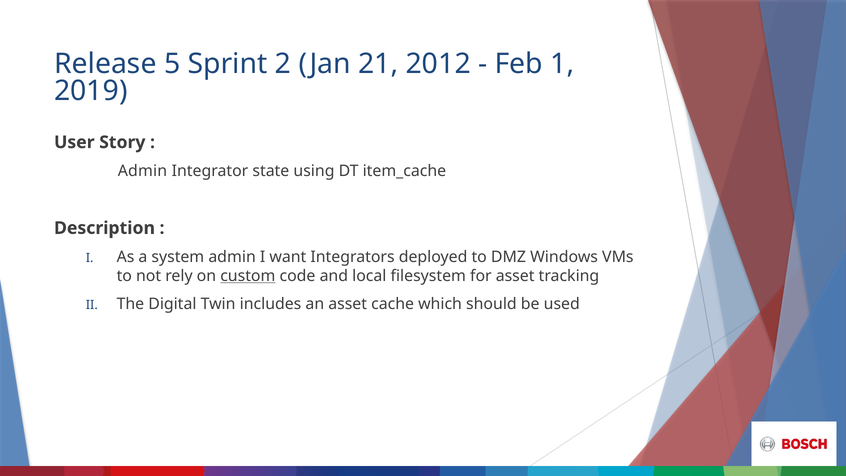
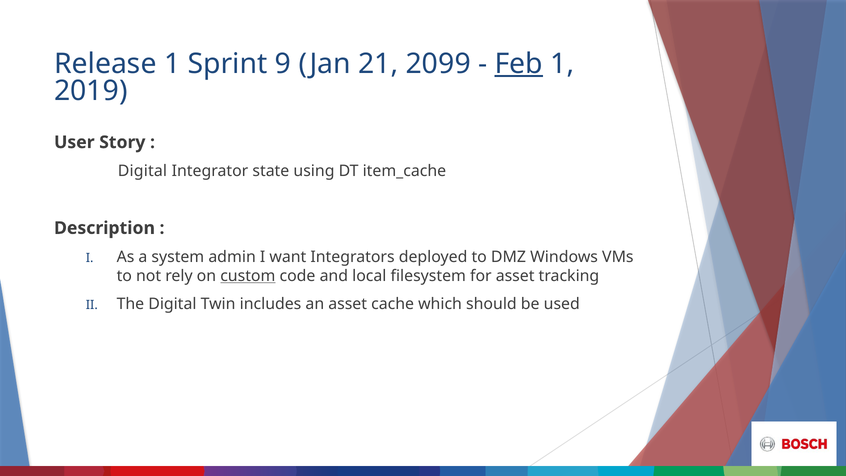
Release 5: 5 -> 1
2: 2 -> 9
2012: 2012 -> 2099
Feb underline: none -> present
Admin at (142, 171): Admin -> Digital
